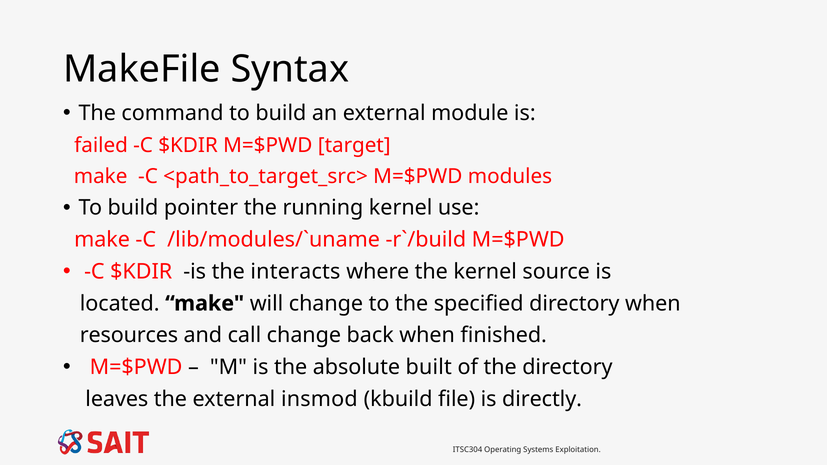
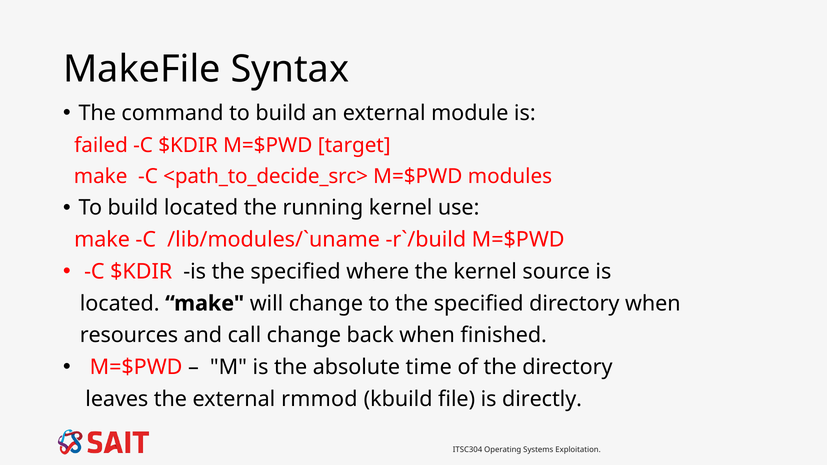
<path_to_target_src>: <path_to_target_src> -> <path_to_decide_src>
build pointer: pointer -> located
is the interacts: interacts -> specified
built: built -> time
insmod: insmod -> rmmod
